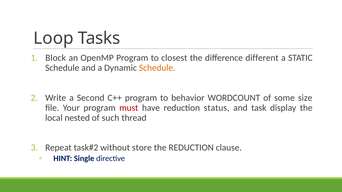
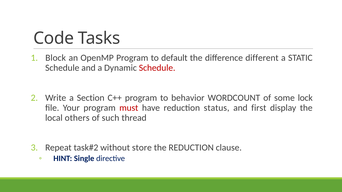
Loop: Loop -> Code
closest: closest -> default
Schedule at (157, 68) colour: orange -> red
Second: Second -> Section
size: size -> lock
task: task -> first
nested: nested -> others
